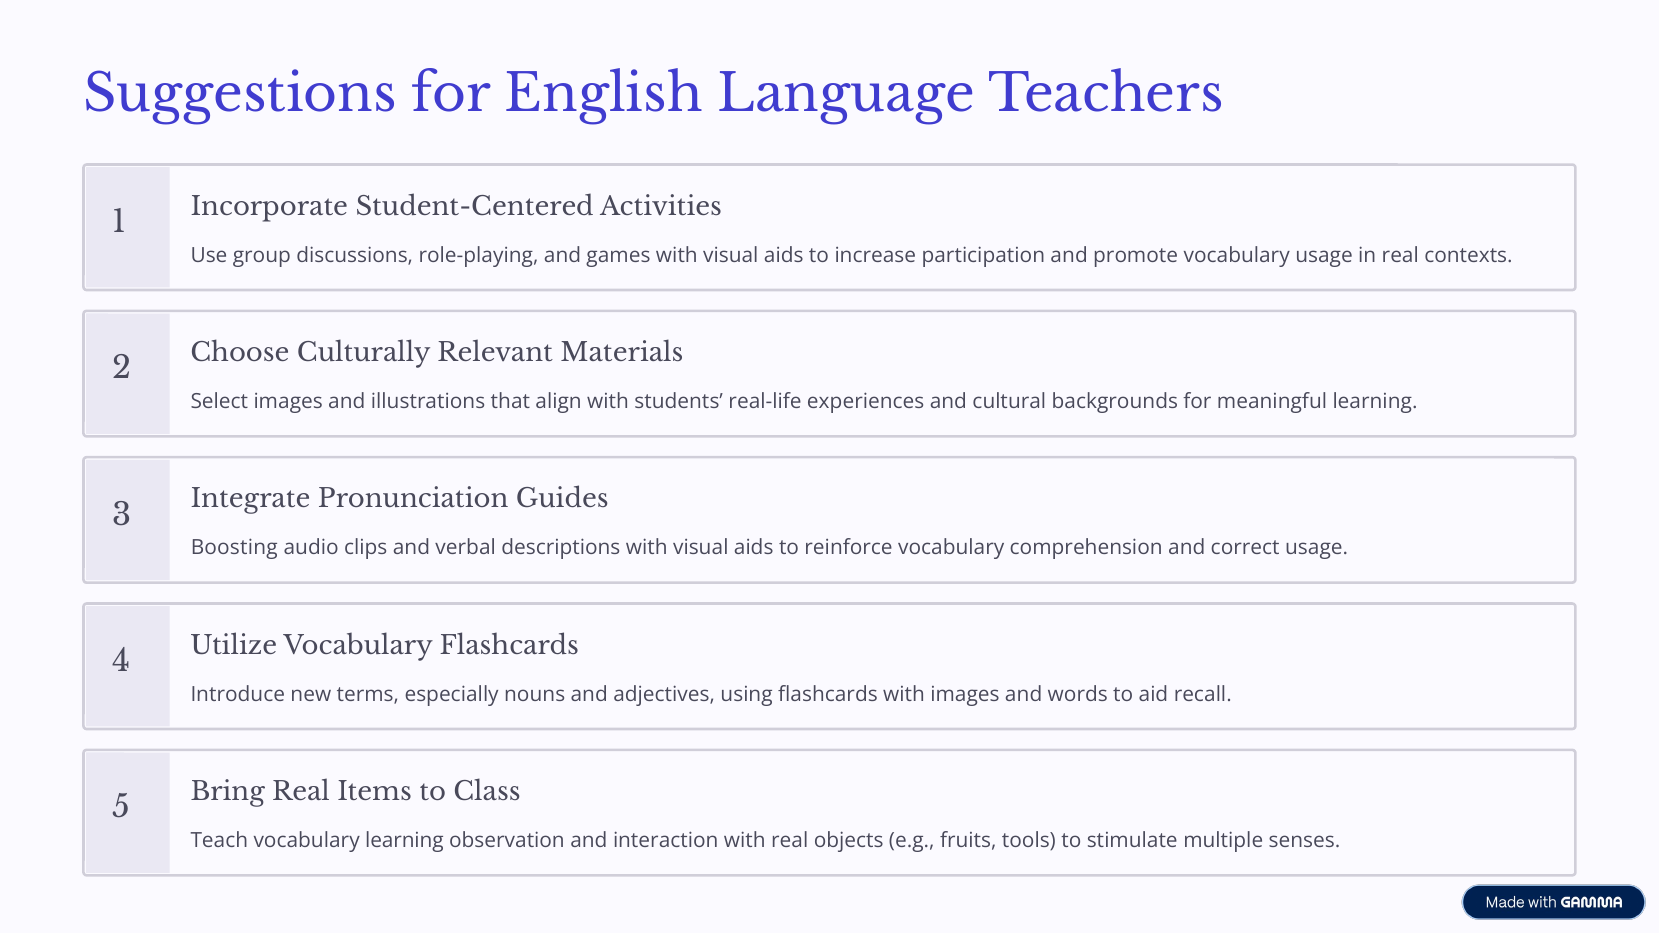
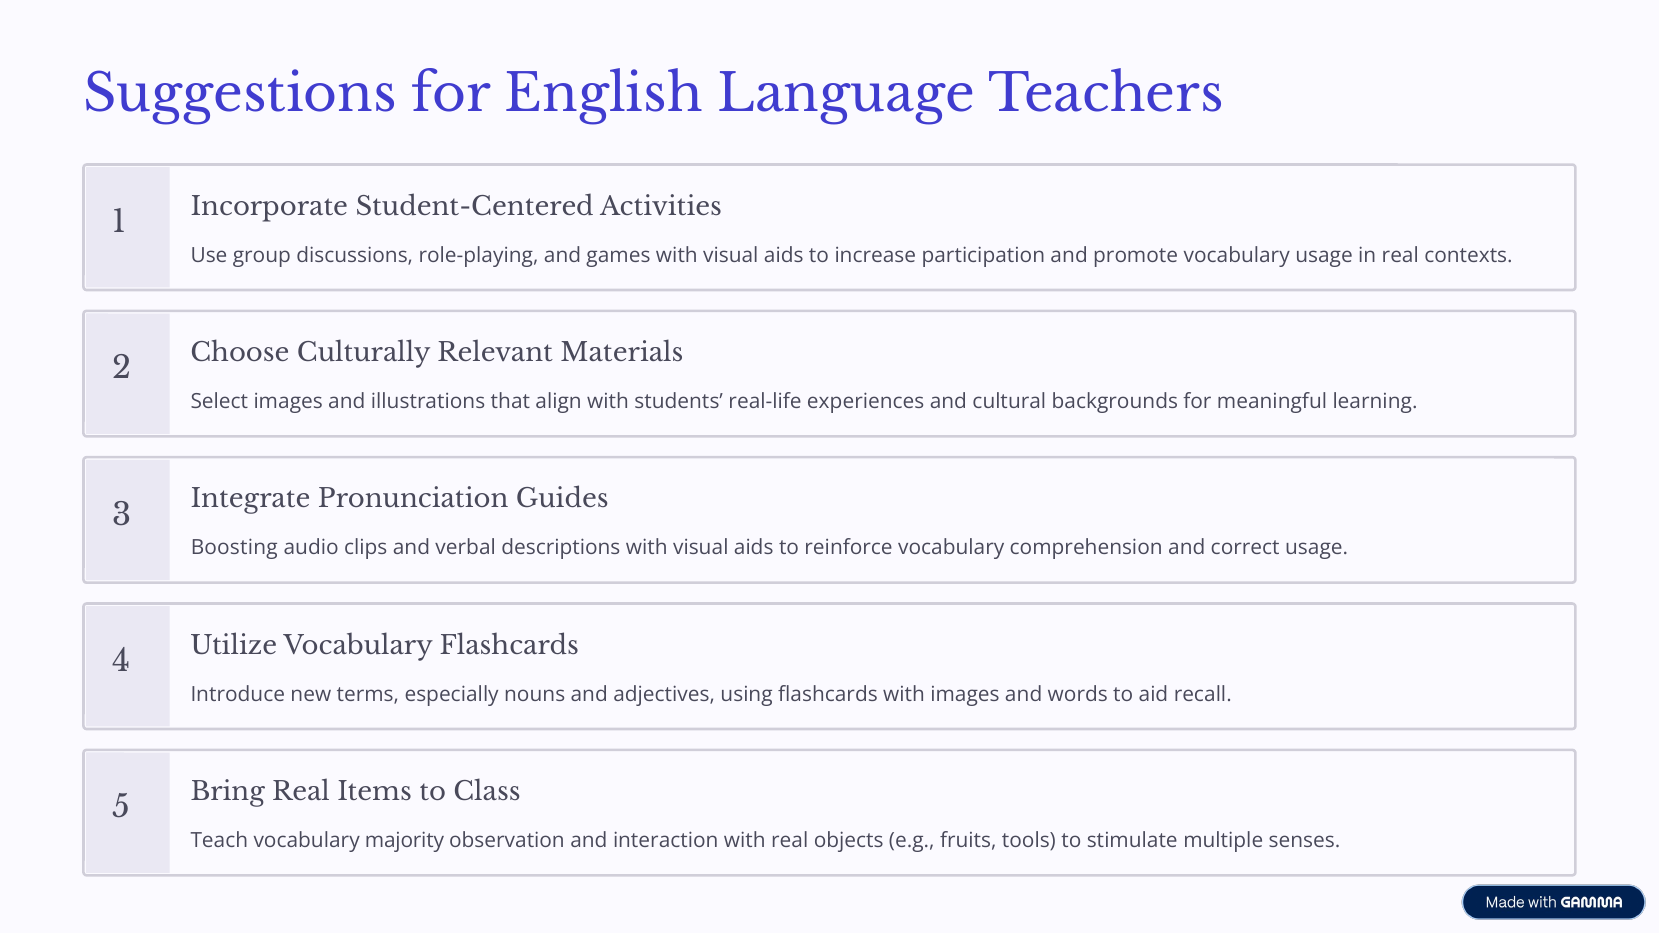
vocabulary learning: learning -> majority
